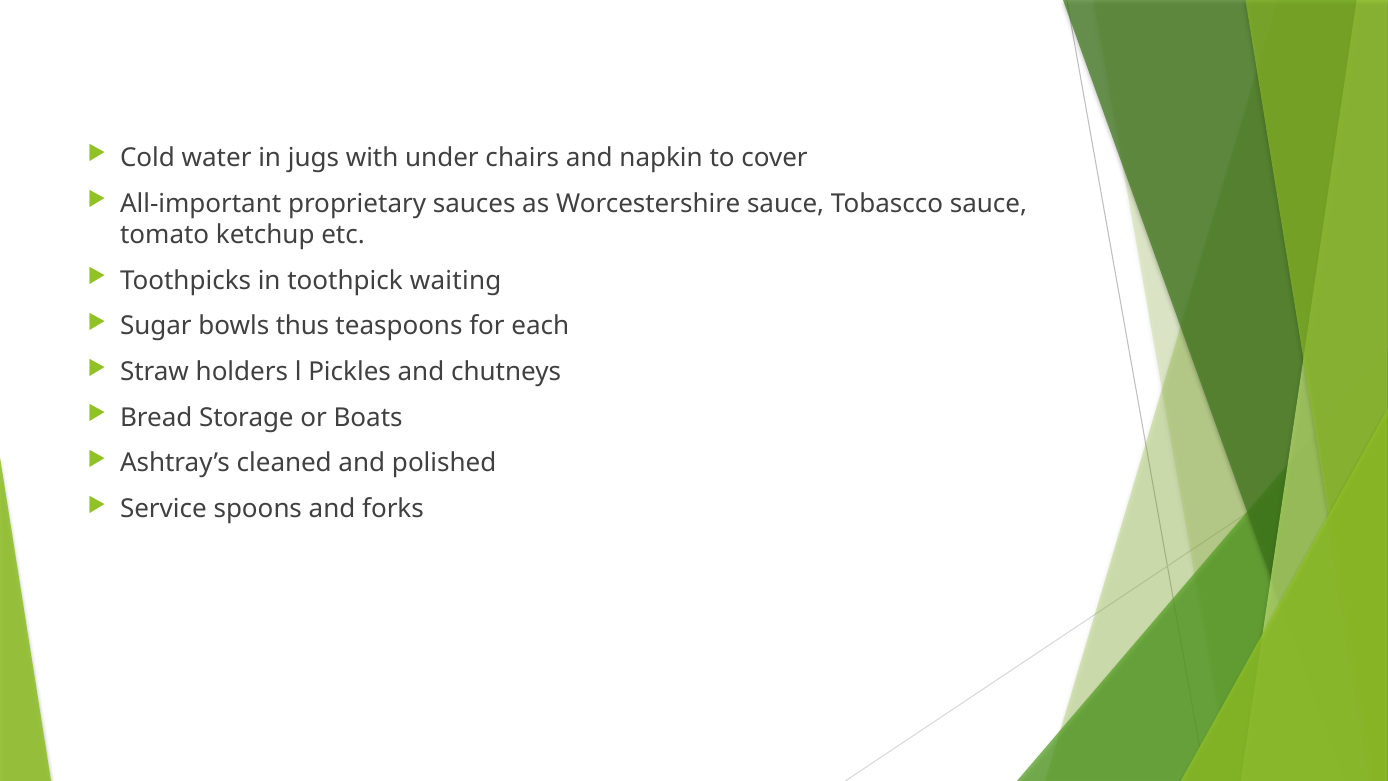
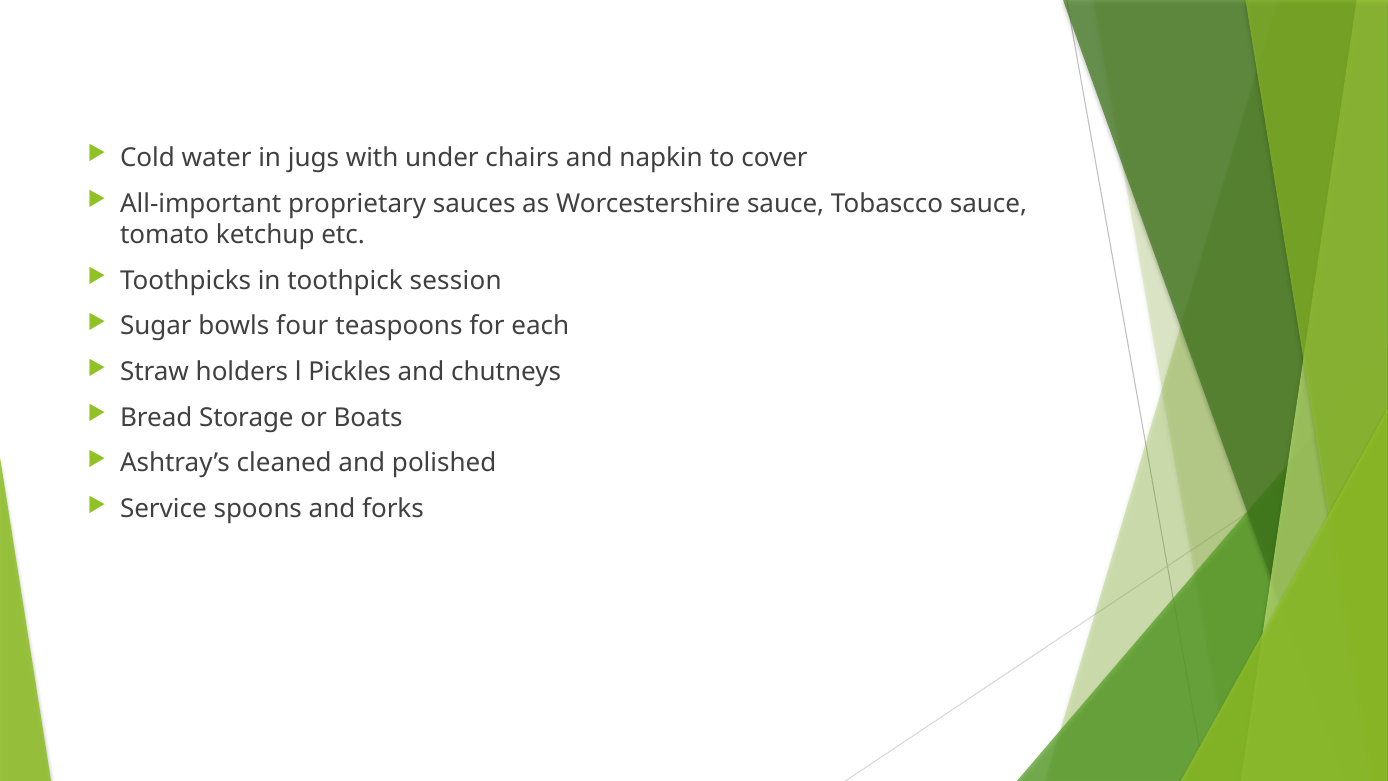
waiting: waiting -> session
thus: thus -> four
